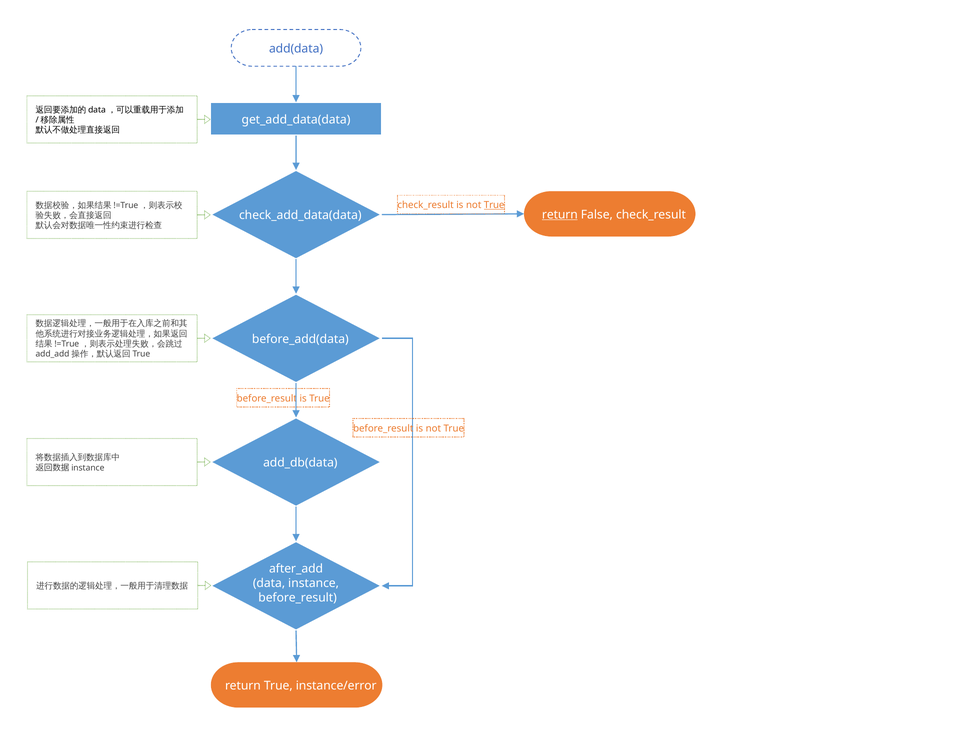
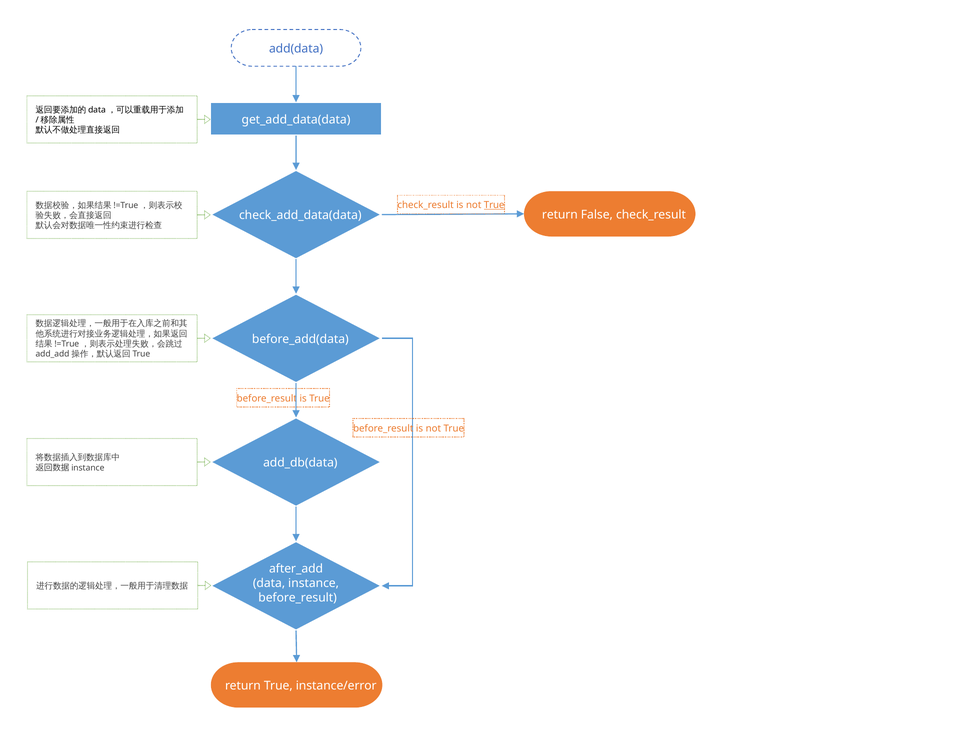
return at (560, 215) underline: present -> none
